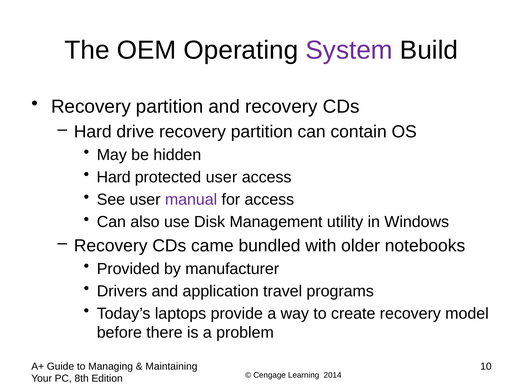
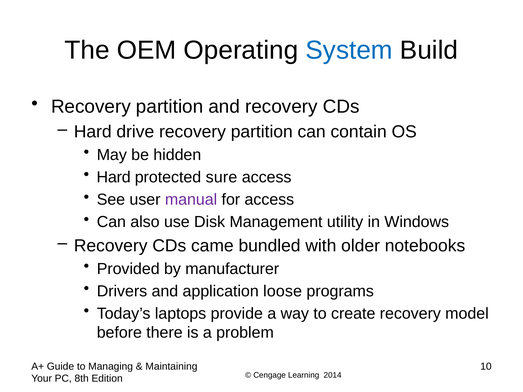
System colour: purple -> blue
protected user: user -> sure
travel: travel -> loose
